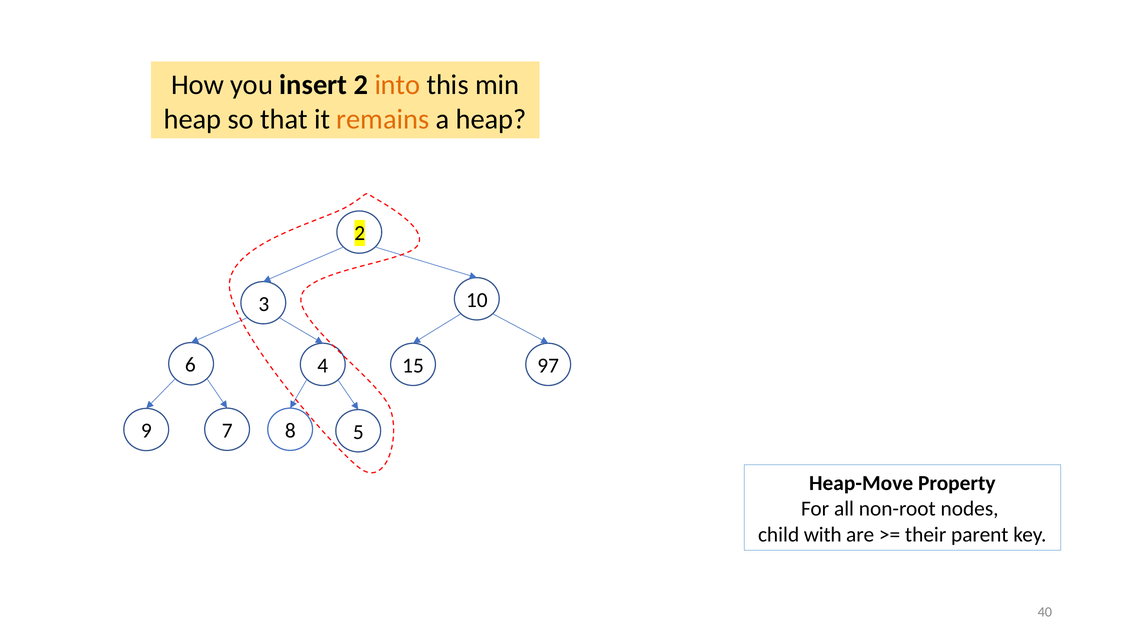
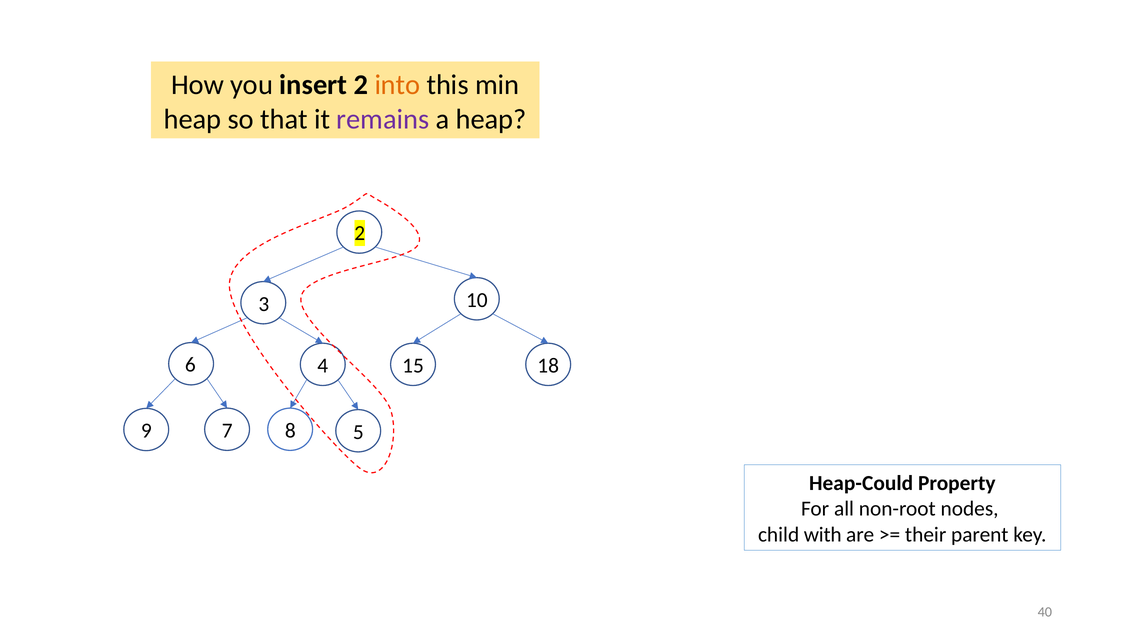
remains colour: orange -> purple
97: 97 -> 18
Heap-Move: Heap-Move -> Heap-Could
